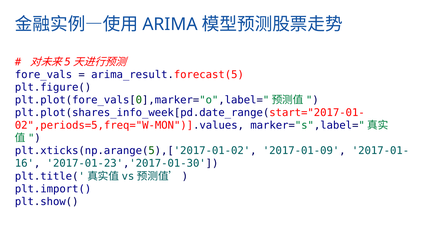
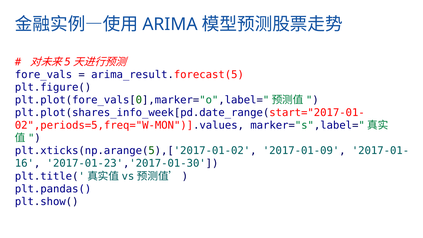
plt.import(: plt.import( -> plt.pandas(
